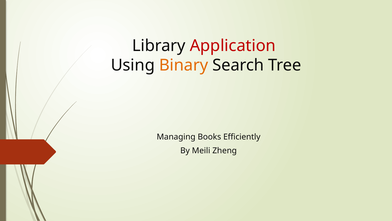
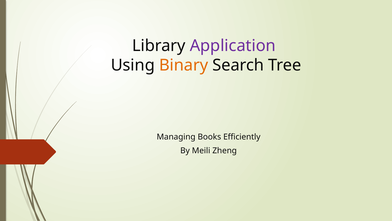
Application colour: red -> purple
